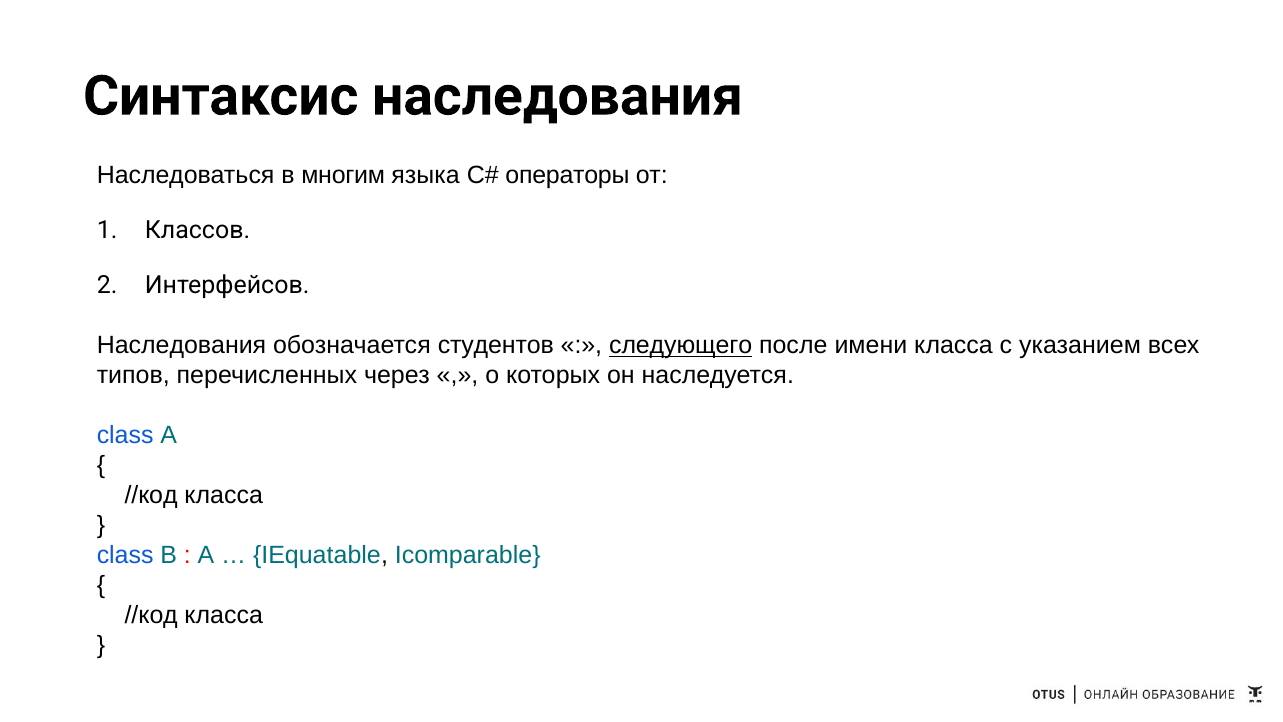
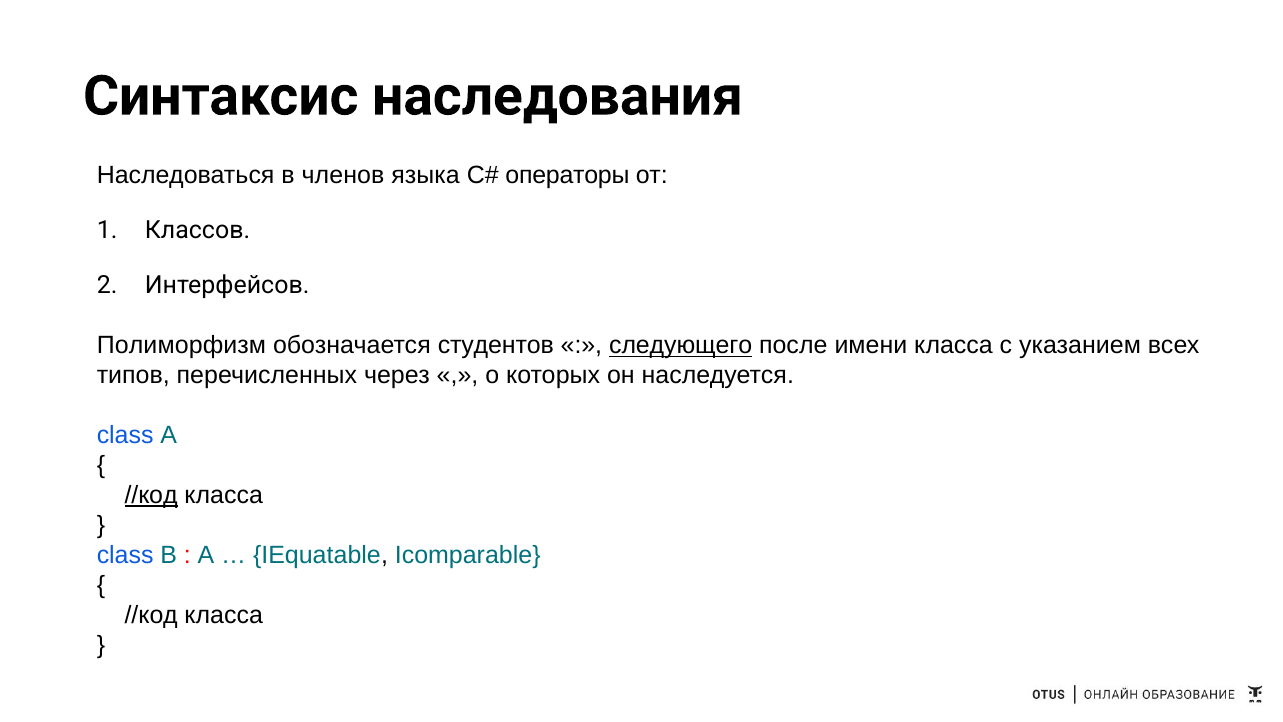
многим: многим -> членов
Наследования at (182, 345): Наследования -> Полиморфизм
//код at (151, 495) underline: none -> present
